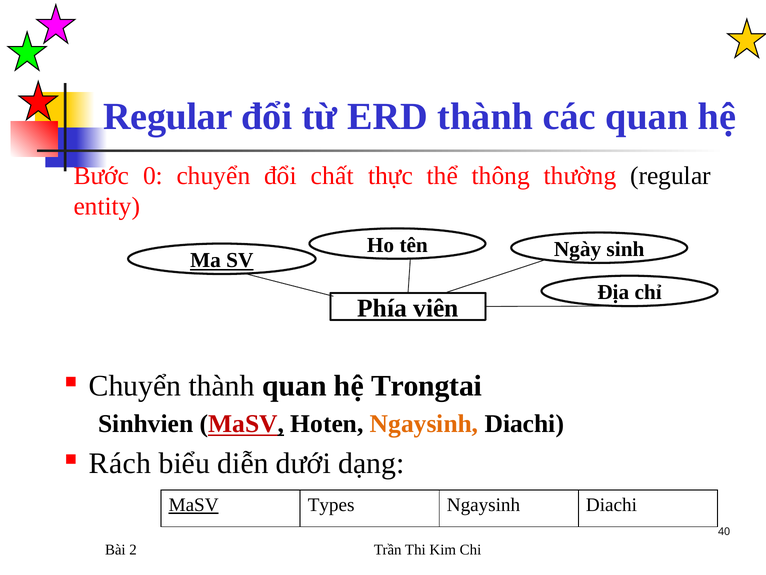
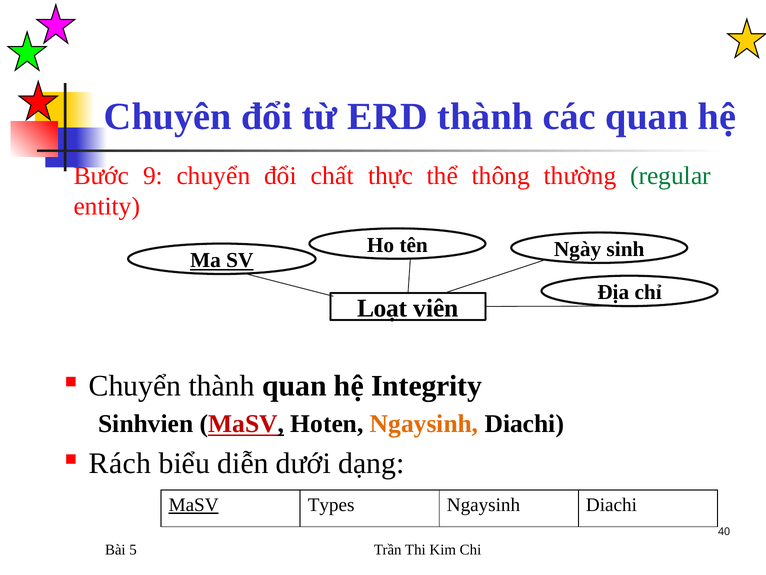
Regular at (168, 116): Regular -> Chuyên
0: 0 -> 9
regular at (670, 175) colour: black -> green
Phía: Phía -> Loạt
Trongtai: Trongtai -> Integrity
2: 2 -> 5
